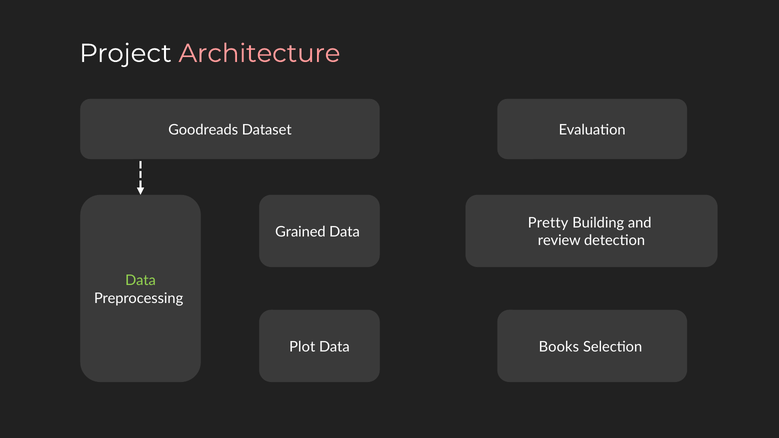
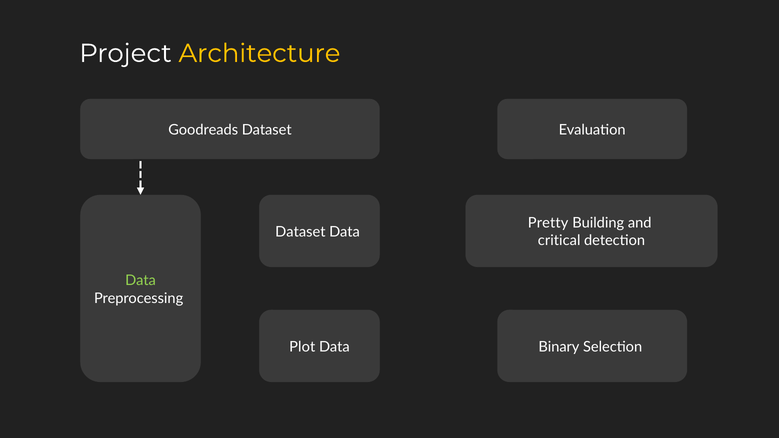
Architecture colour: pink -> yellow
Grained at (300, 232): Grained -> Dataset
review: review -> critical
Books: Books -> Binary
